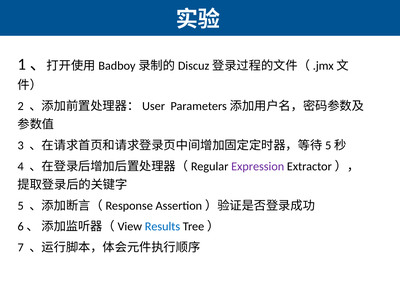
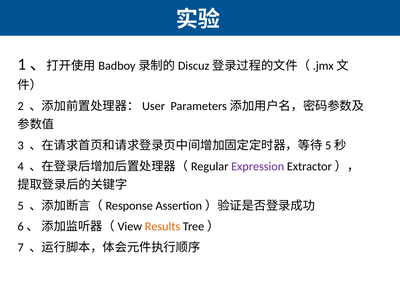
Results colour: blue -> orange
